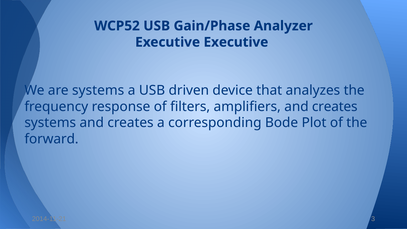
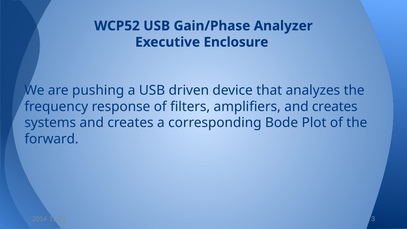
Executive Executive: Executive -> Enclosure
are systems: systems -> pushing
